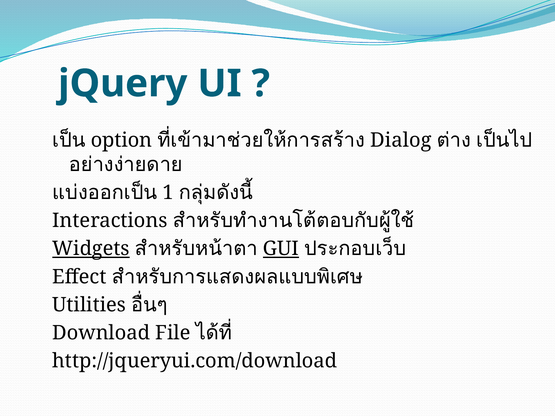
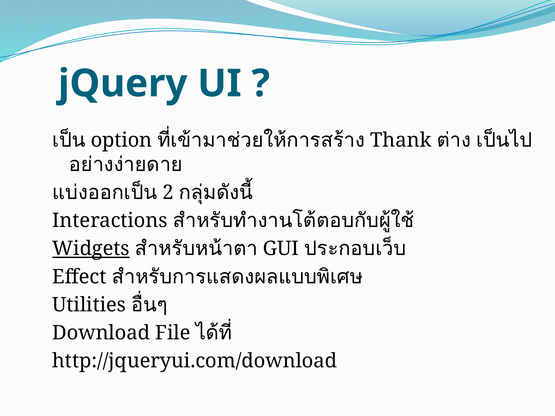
Dialog: Dialog -> Thank
1: 1 -> 2
GUI underline: present -> none
